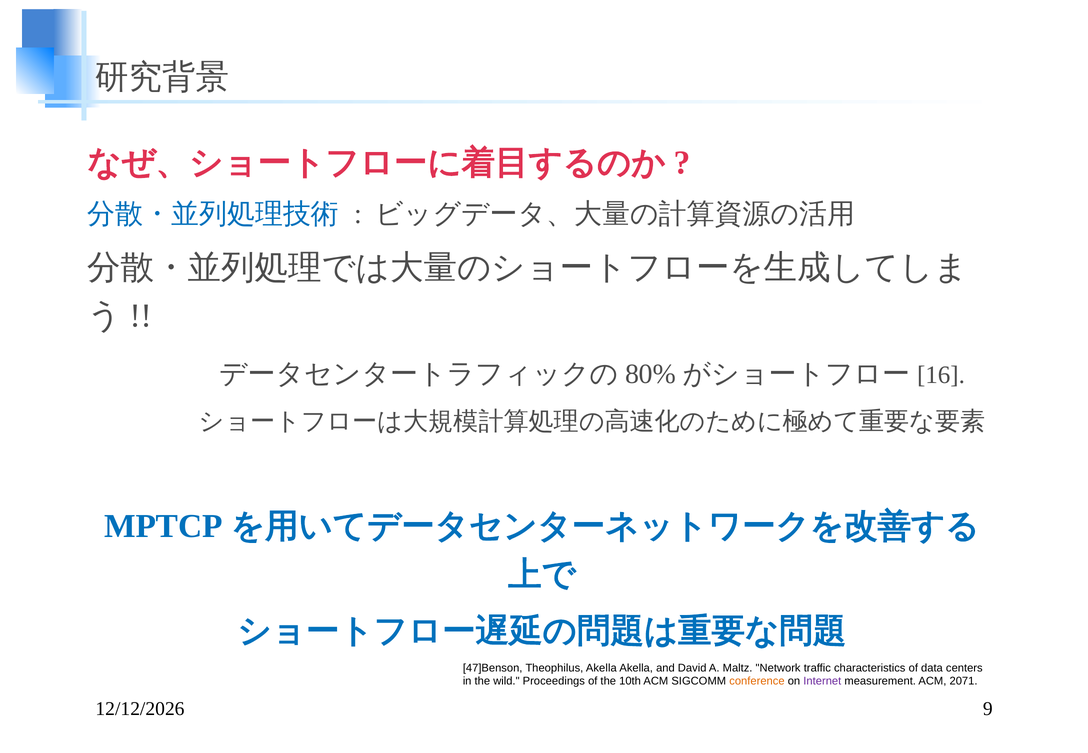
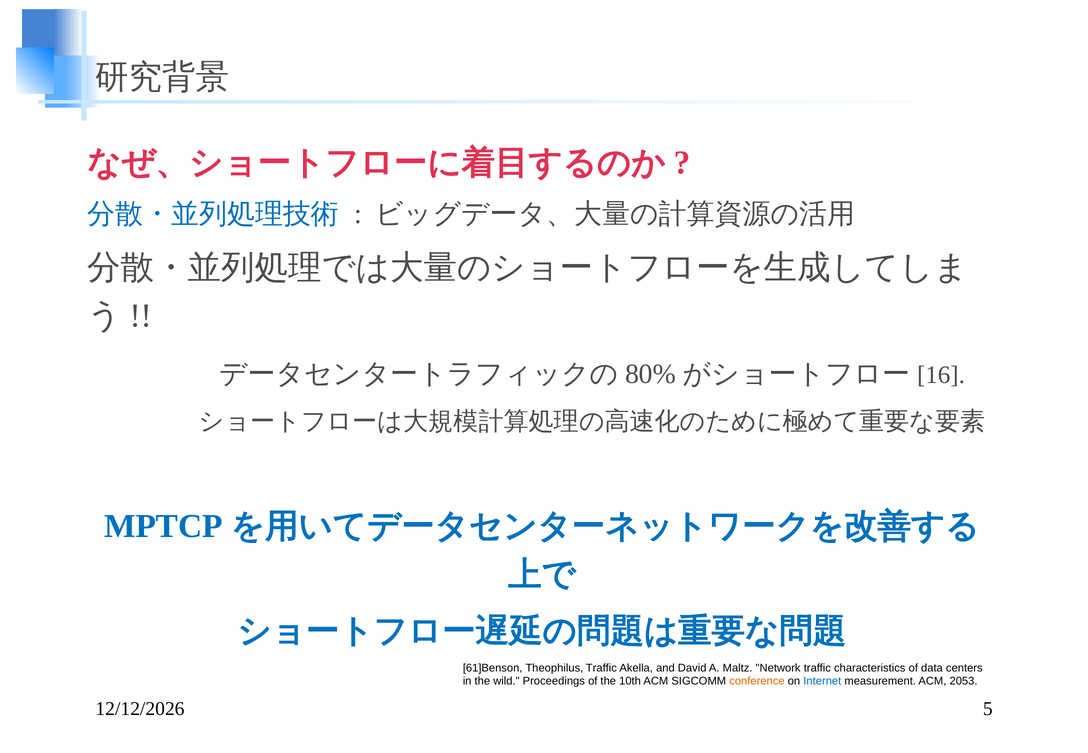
47]Benson: 47]Benson -> 61]Benson
Theophilus Akella: Akella -> Traffic
Internet colour: purple -> blue
2071: 2071 -> 2053
9: 9 -> 5
